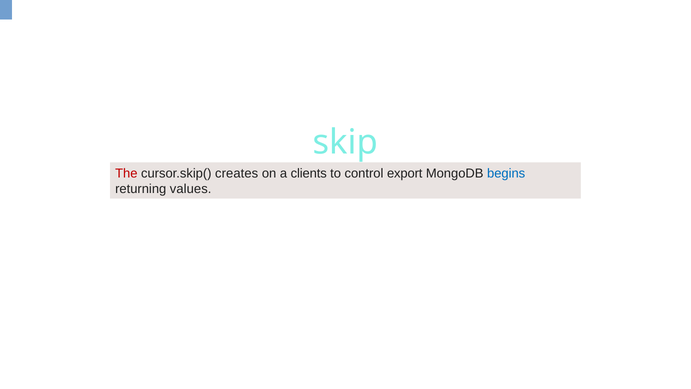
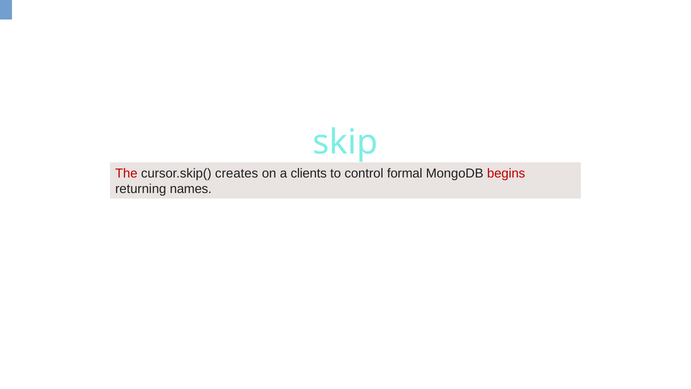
export: export -> formal
begins colour: blue -> red
values: values -> names
